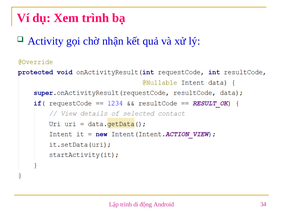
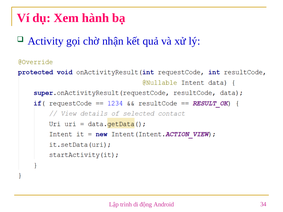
Xem trình: trình -> hành
